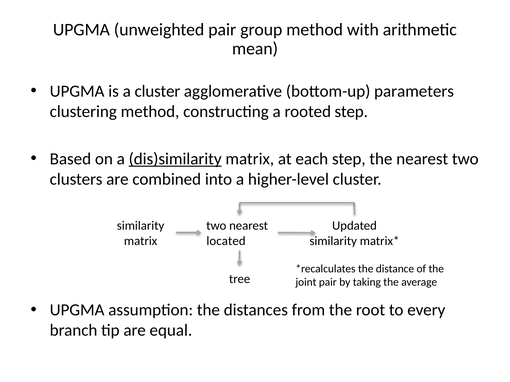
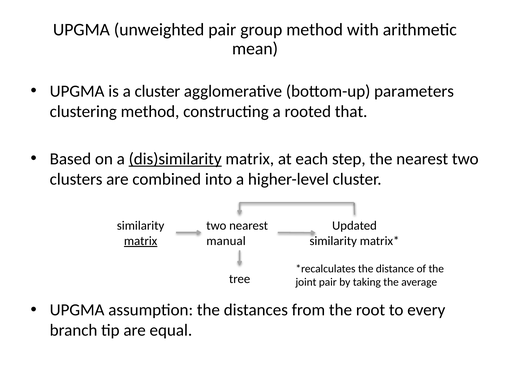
rooted step: step -> that
matrix at (141, 241) underline: none -> present
located: located -> manual
